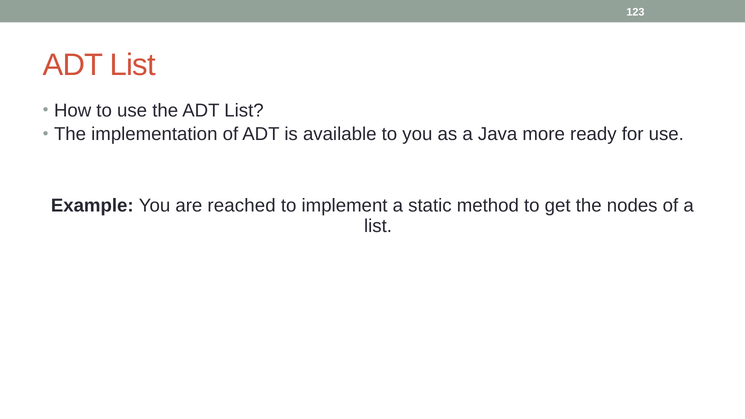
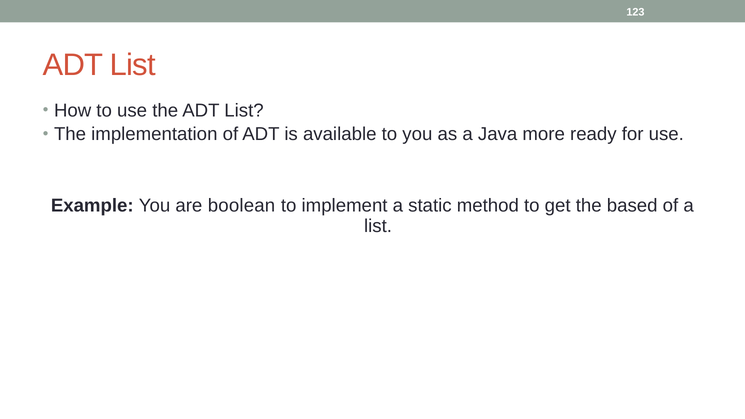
reached: reached -> boolean
nodes: nodes -> based
